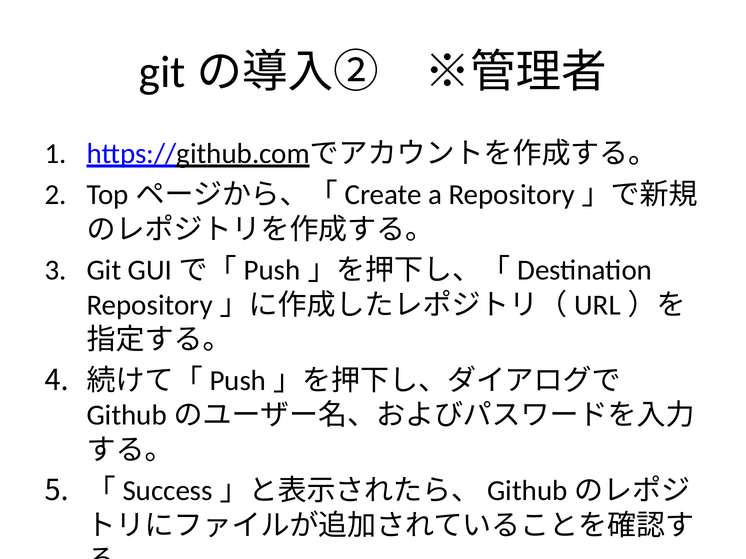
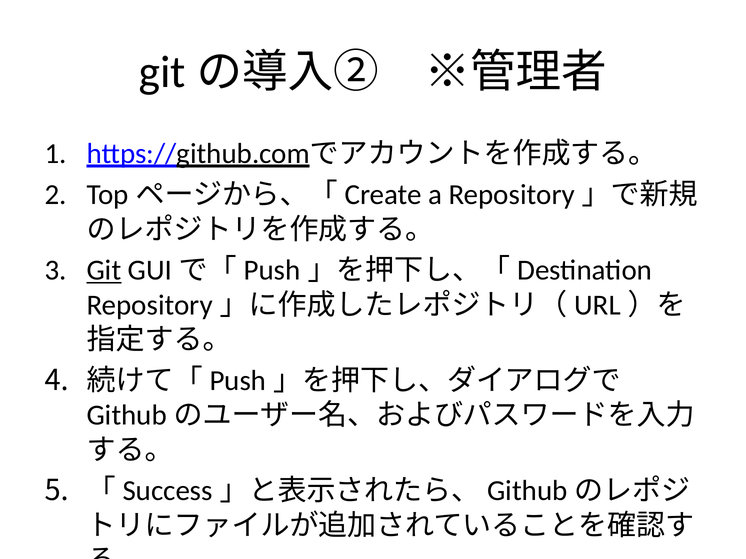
Git underline: none -> present
